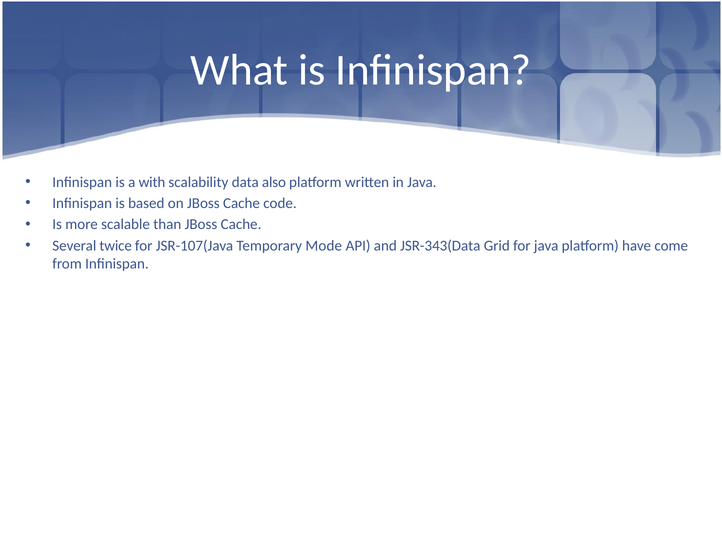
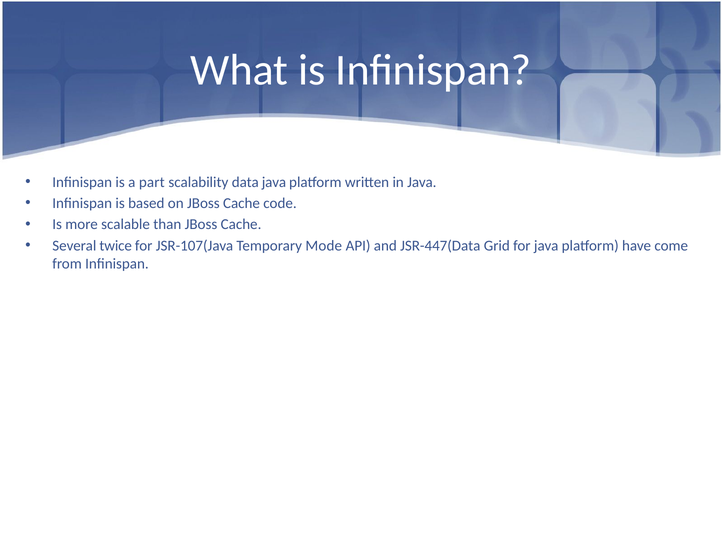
with: with -> part
data also: also -> java
JSR-343(Data: JSR-343(Data -> JSR-447(Data
